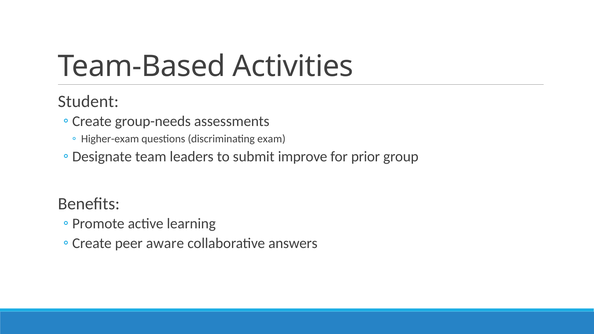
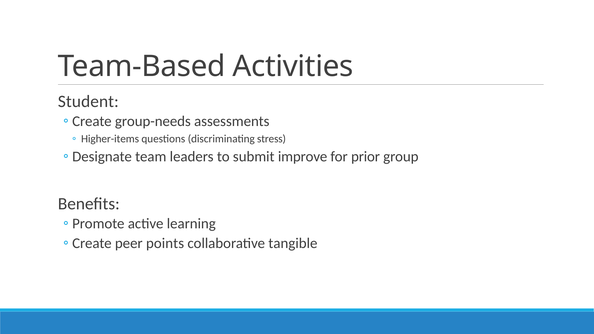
Higher-exam: Higher-exam -> Higher-items
exam: exam -> stress
aware: aware -> points
answers: answers -> tangible
